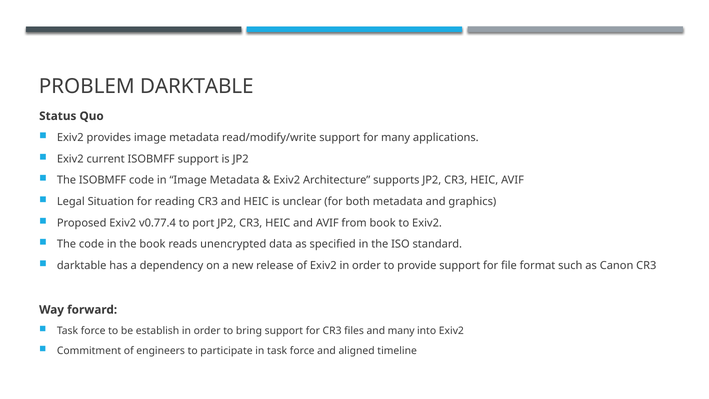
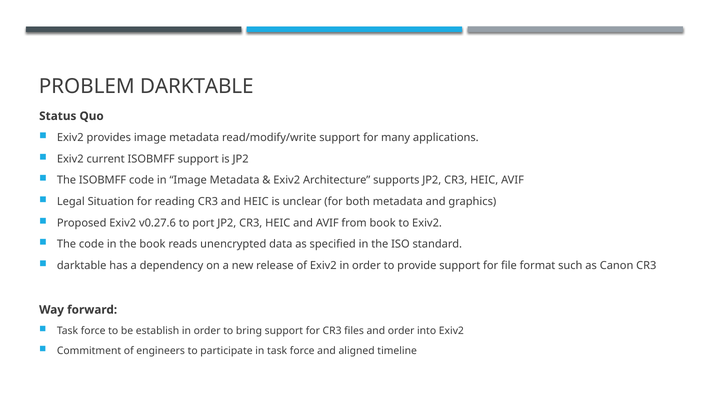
v0.77.4: v0.77.4 -> v0.27.6
and many: many -> order
